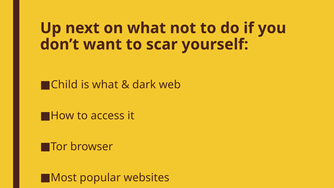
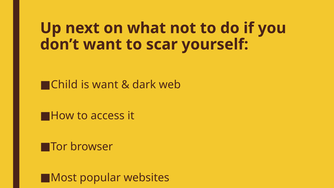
is what: what -> want
